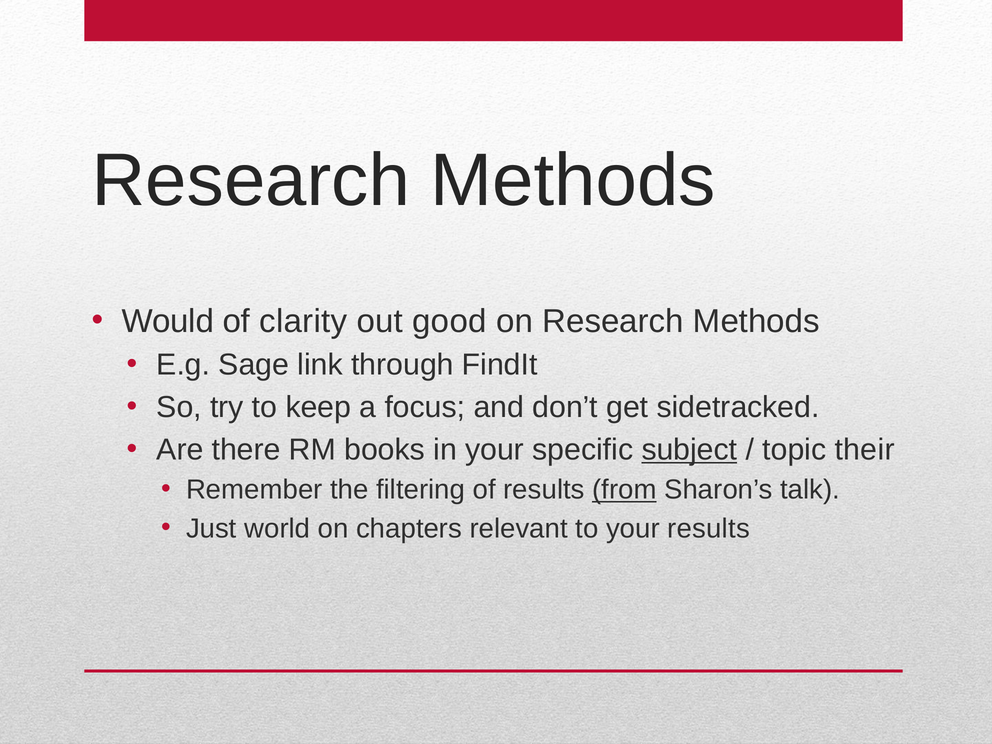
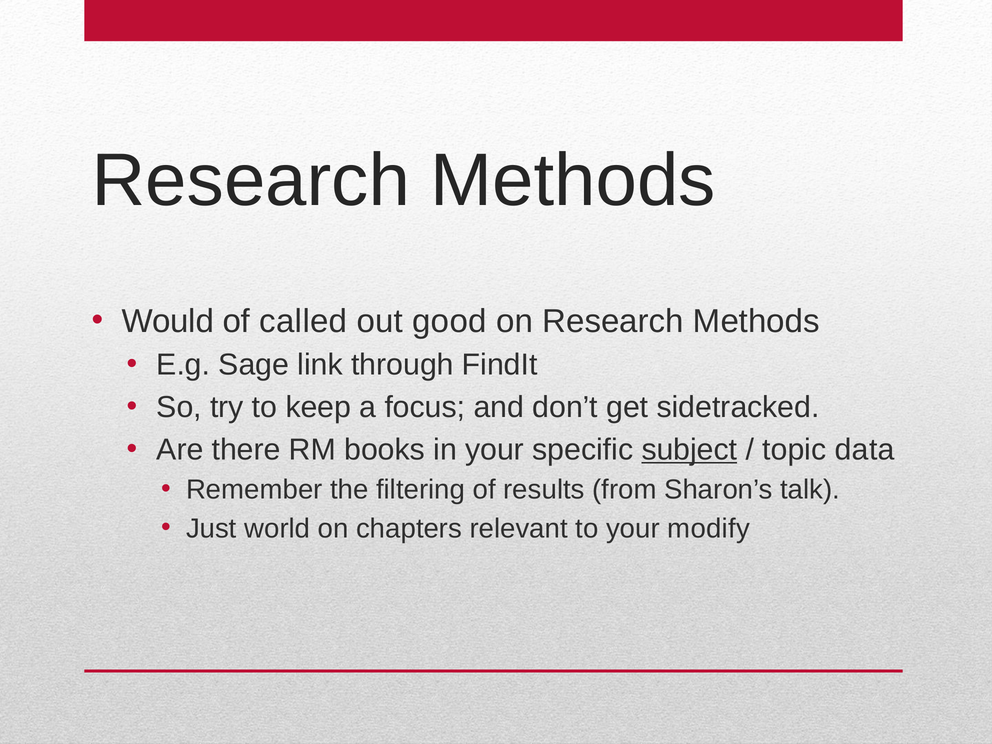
clarity: clarity -> called
their: their -> data
from underline: present -> none
your results: results -> modify
